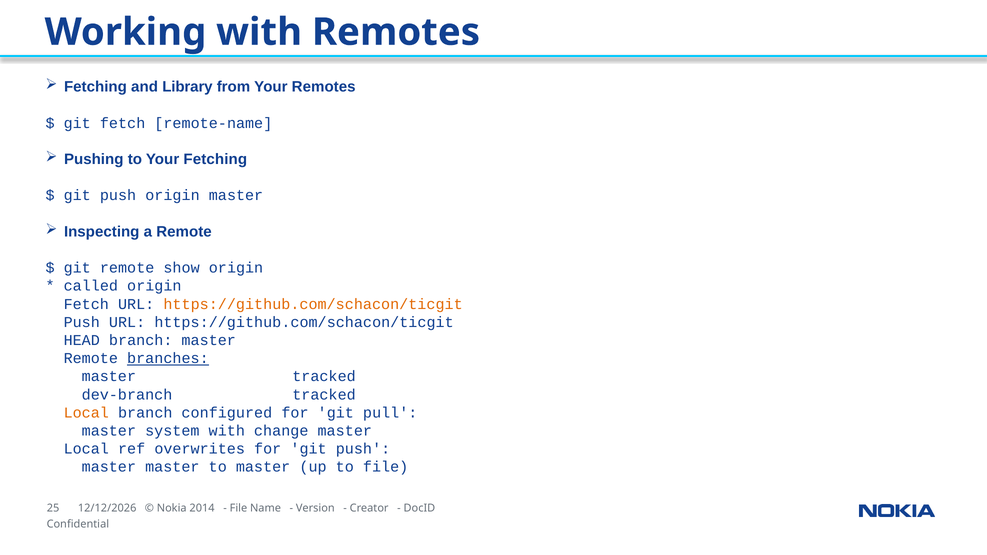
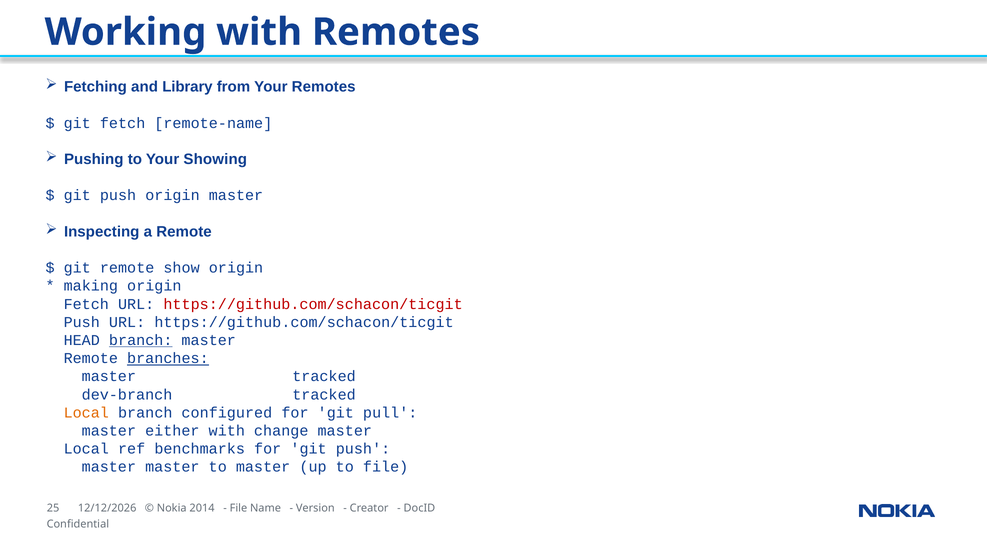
Your Fetching: Fetching -> Showing
called: called -> making
https://github.com/schacon/ticgit at (313, 304) colour: orange -> red
branch at (141, 340) underline: none -> present
system: system -> either
overwrites: overwrites -> benchmarks
